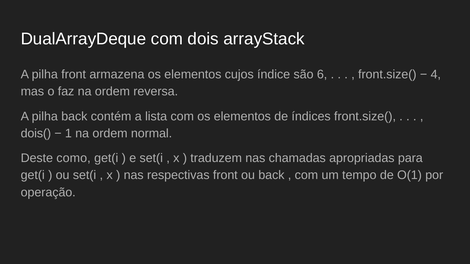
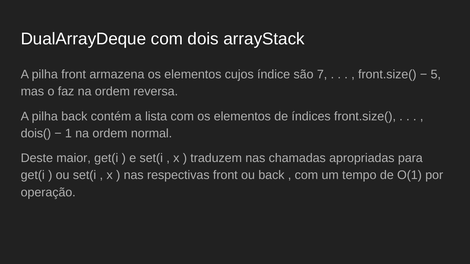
6: 6 -> 7
4: 4 -> 5
como: como -> maior
